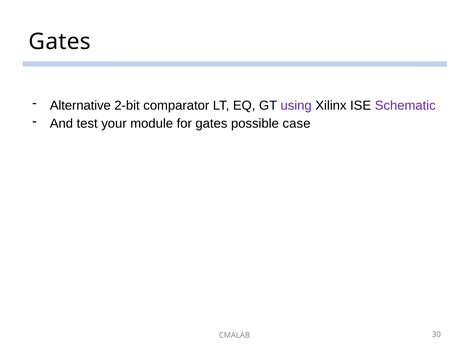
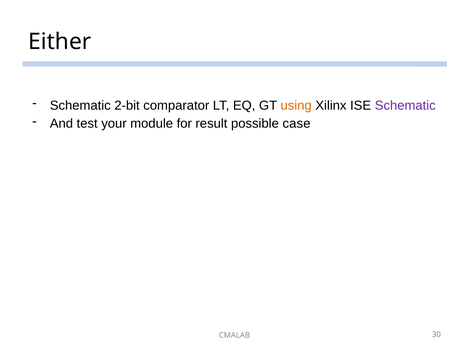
Gates at (60, 42): Gates -> Either
Alternative at (80, 106): Alternative -> Schematic
using colour: purple -> orange
for gates: gates -> result
